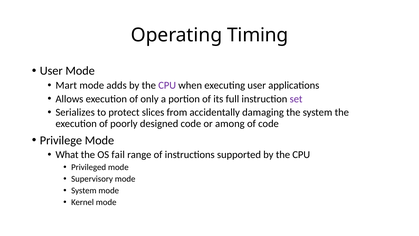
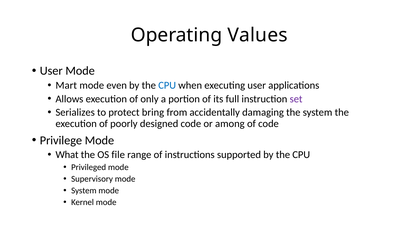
Timing: Timing -> Values
adds: adds -> even
CPU at (167, 85) colour: purple -> blue
slices: slices -> bring
fail: fail -> file
